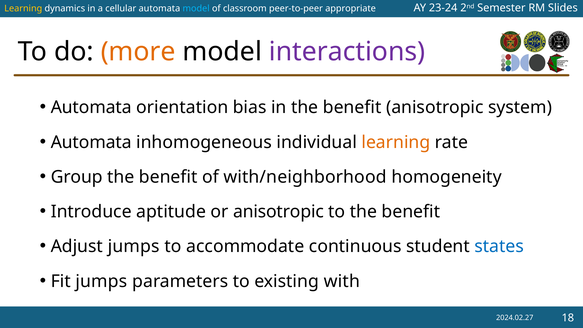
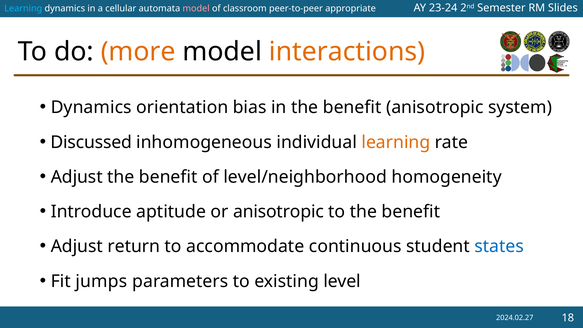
Learning at (23, 9) colour: yellow -> light blue
model at (196, 9) colour: light blue -> pink
interactions colour: purple -> orange
Automata at (91, 107): Automata -> Dynamics
Automata at (91, 142): Automata -> Discussed
Group at (77, 177): Group -> Adjust
with/neighborhood: with/neighborhood -> level/neighborhood
Adjust jumps: jumps -> return
with: with -> level
